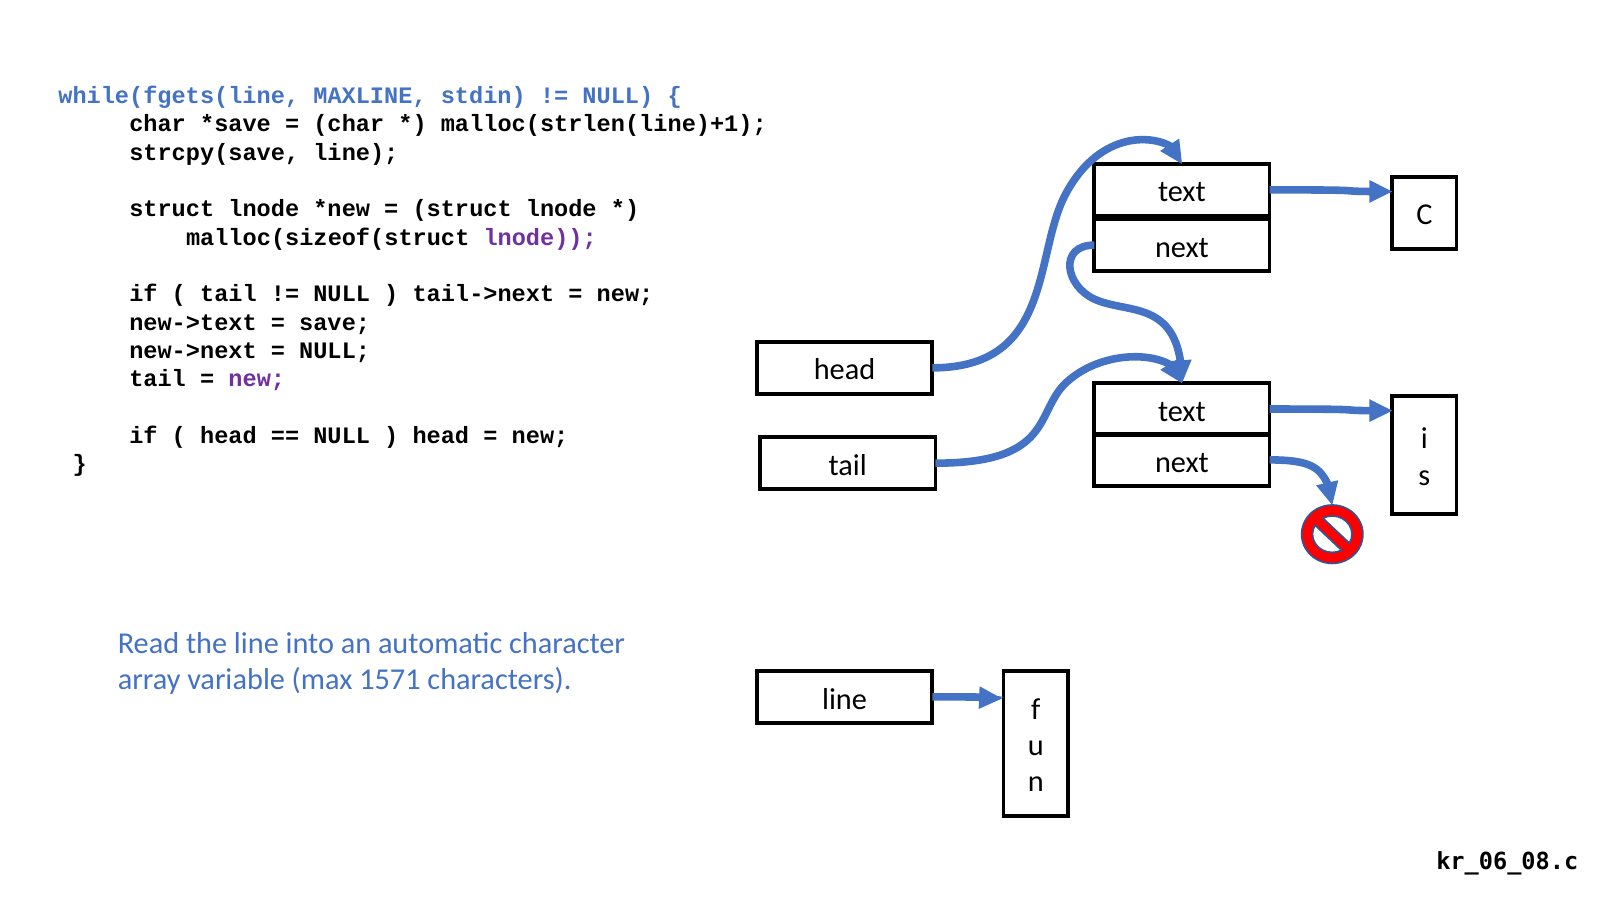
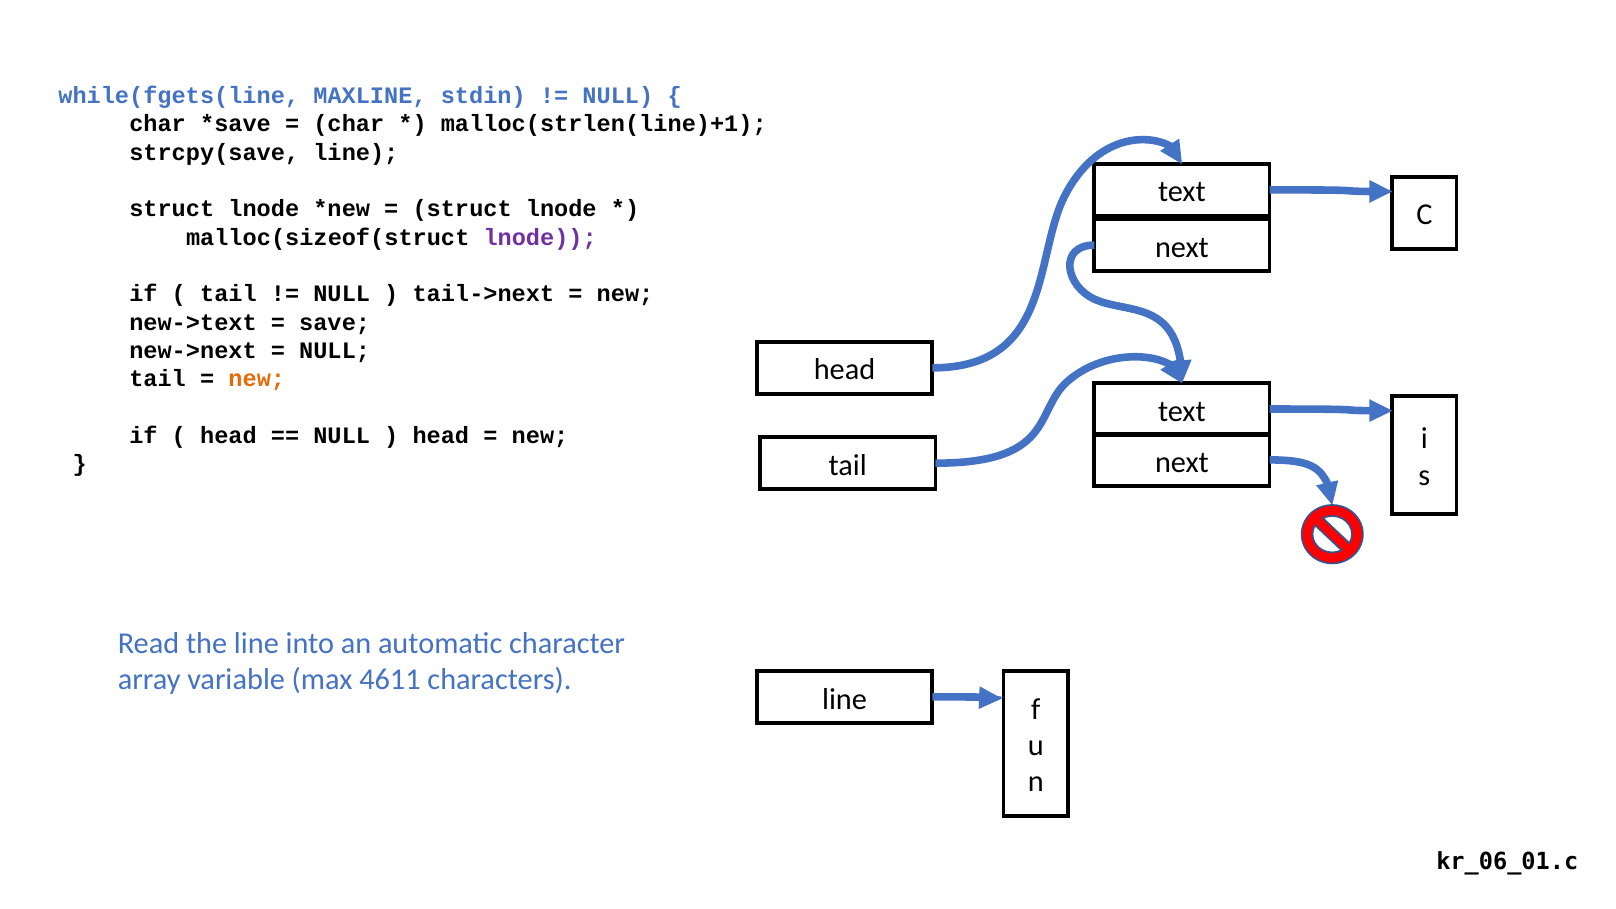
new at (257, 379) colour: purple -> orange
1571: 1571 -> 4611
kr_06_08.c: kr_06_08.c -> kr_06_01.c
